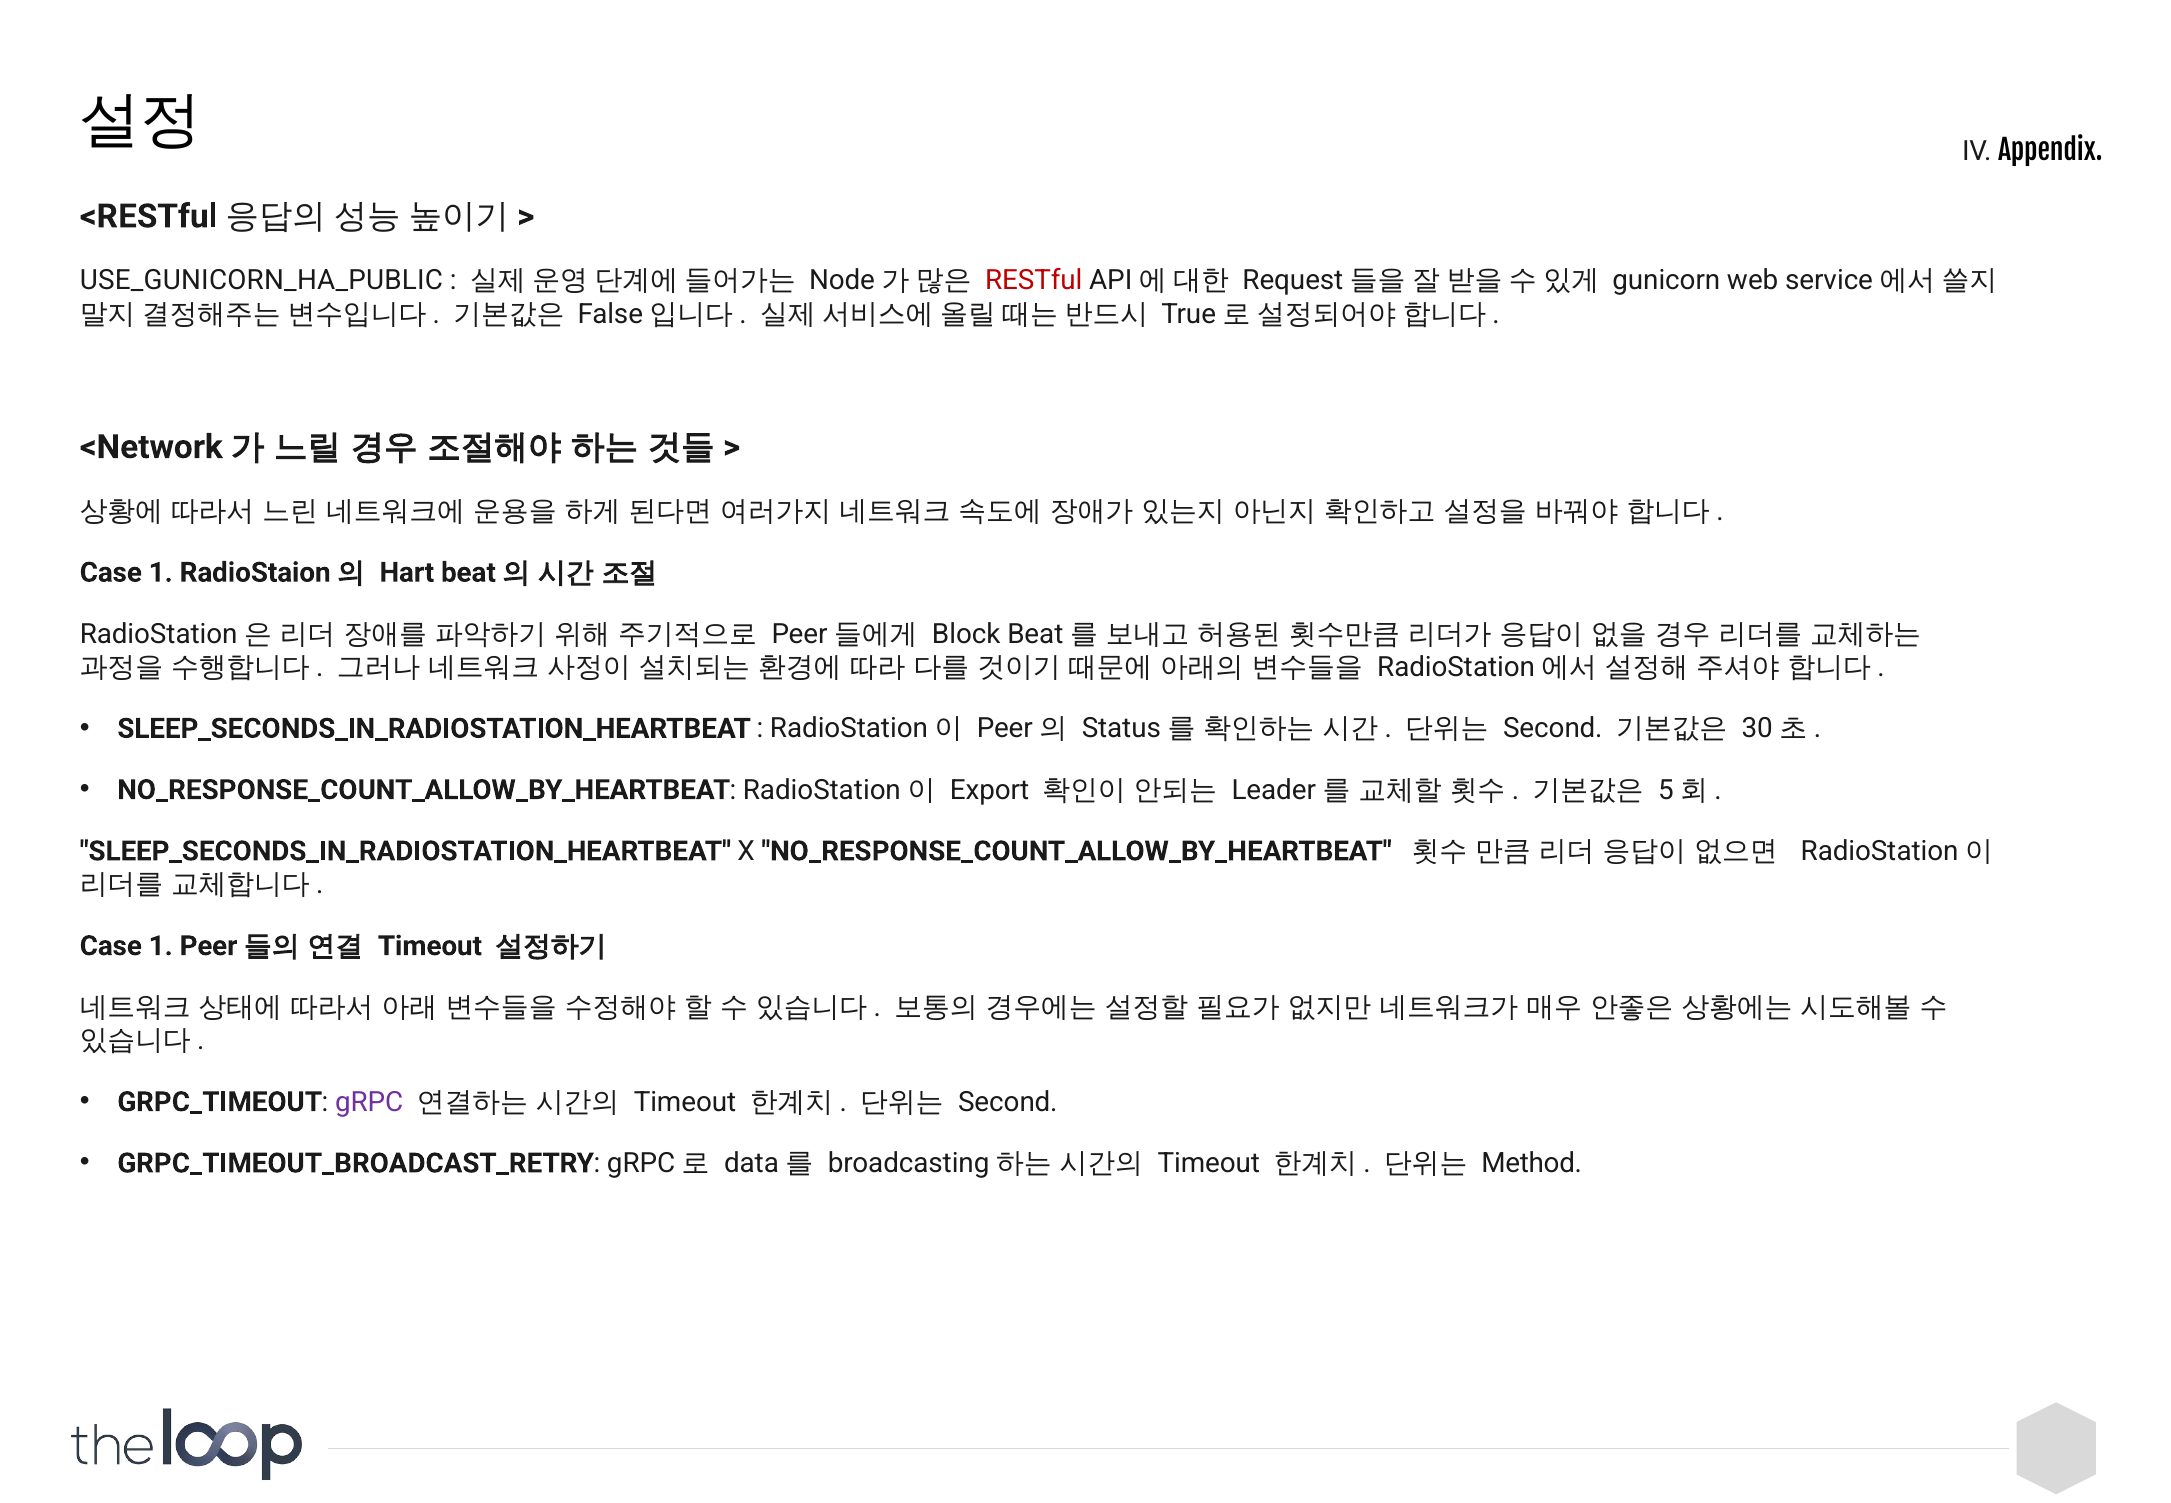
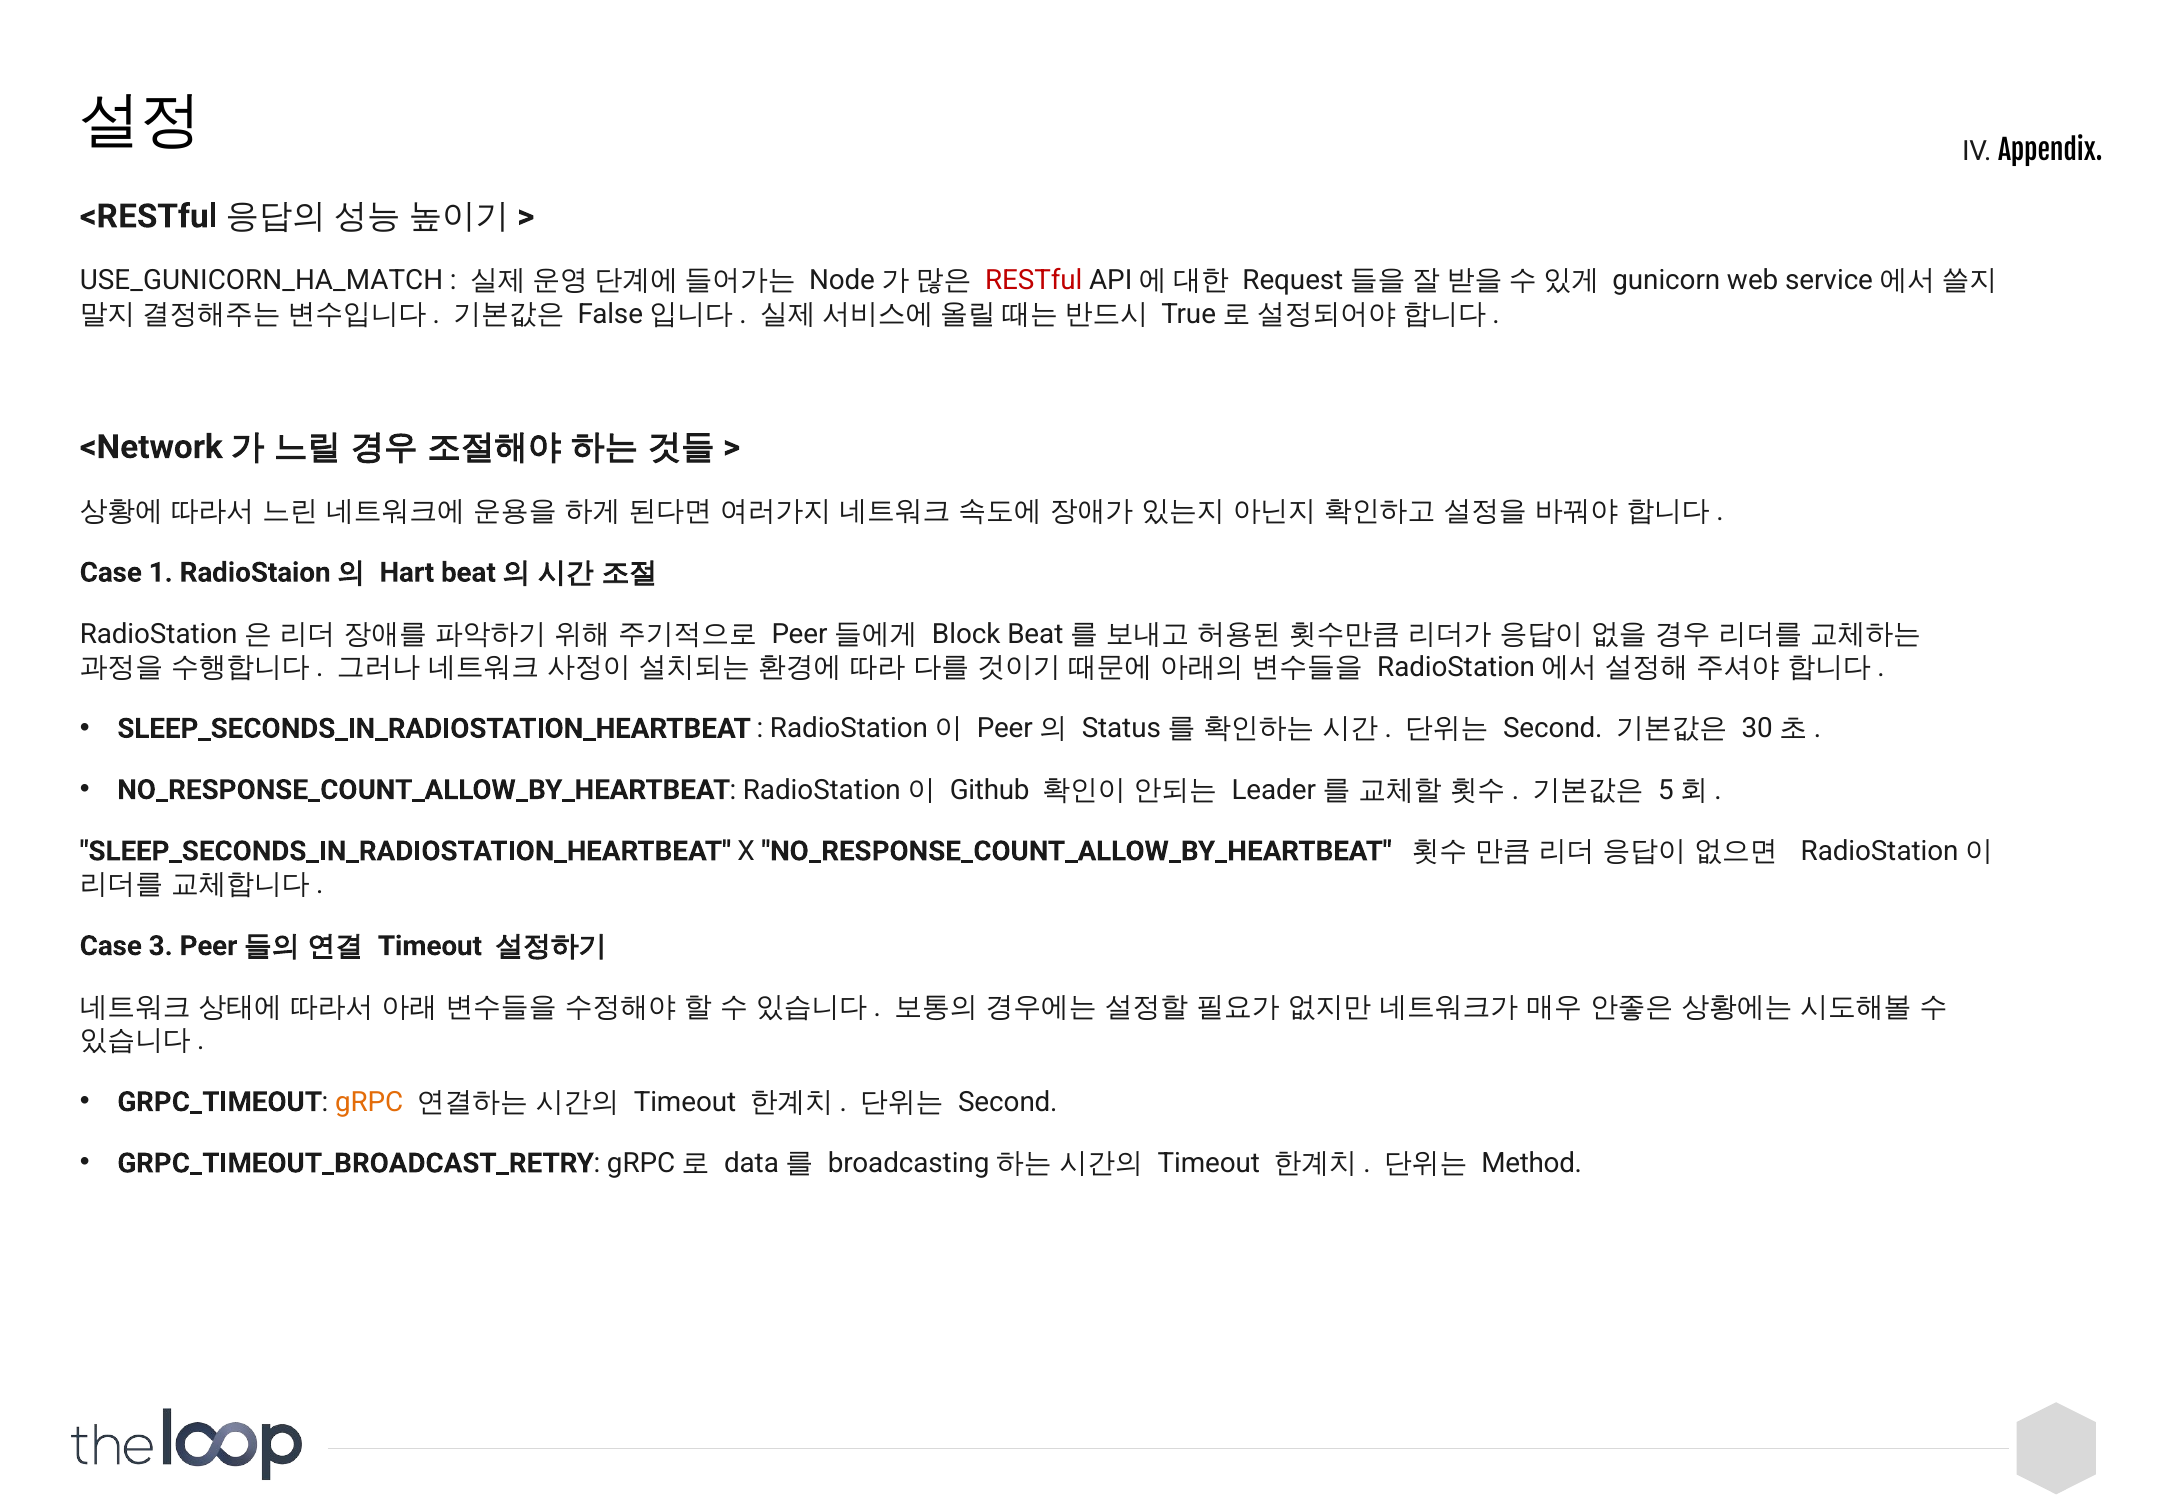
USE_GUNICORN_HA_PUBLIC: USE_GUNICORN_HA_PUBLIC -> USE_GUNICORN_HA_MATCH
Export: Export -> Github
1 at (161, 946): 1 -> 3
gRPC colour: purple -> orange
